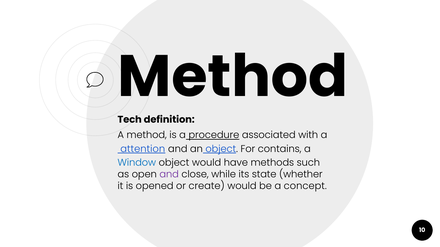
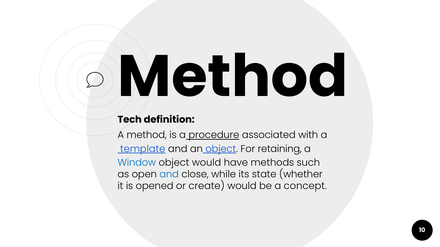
attention: attention -> template
contains: contains -> retaining
and at (169, 175) colour: purple -> blue
